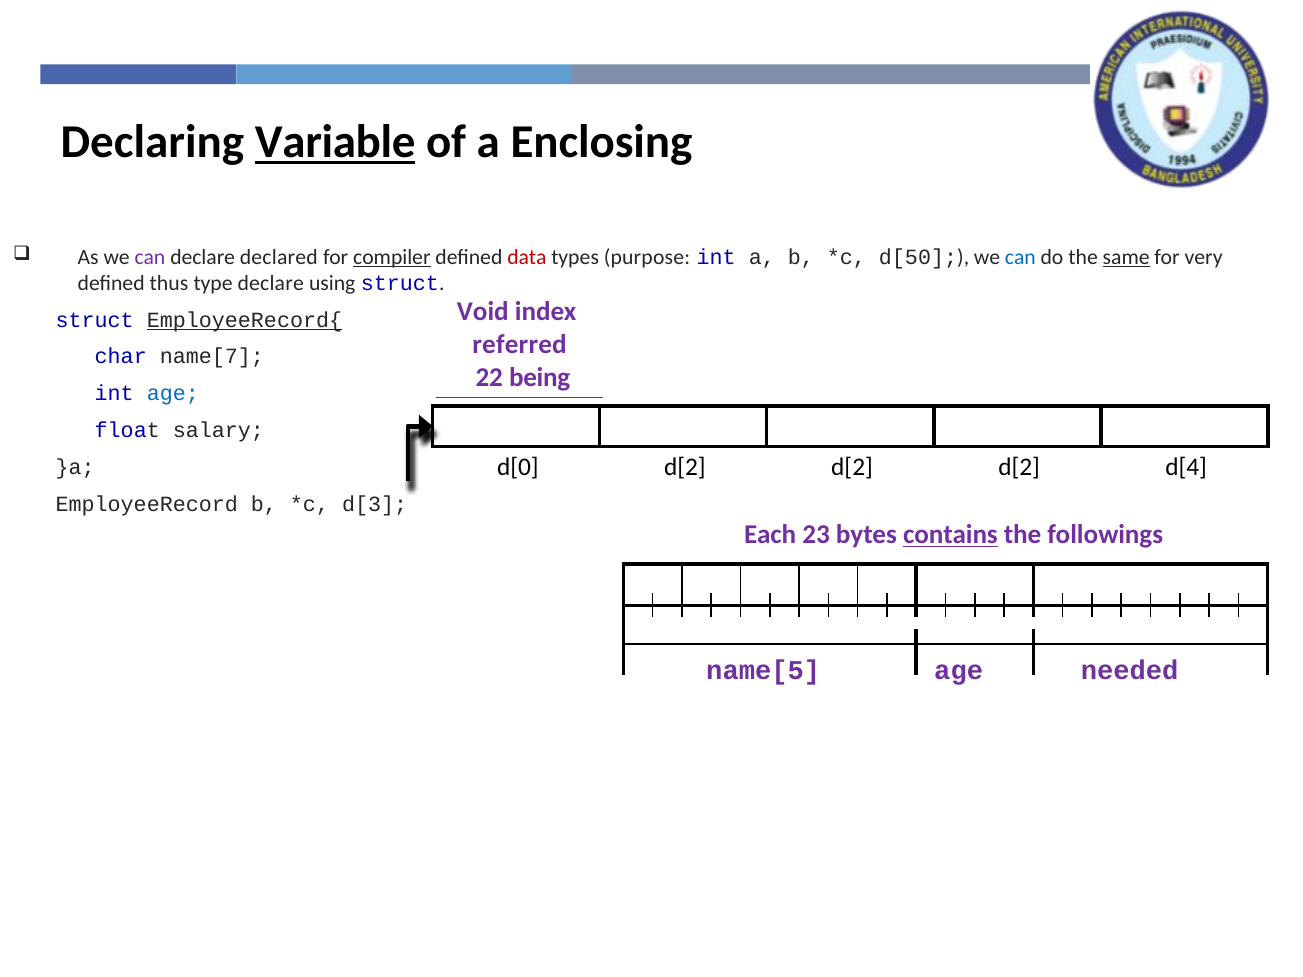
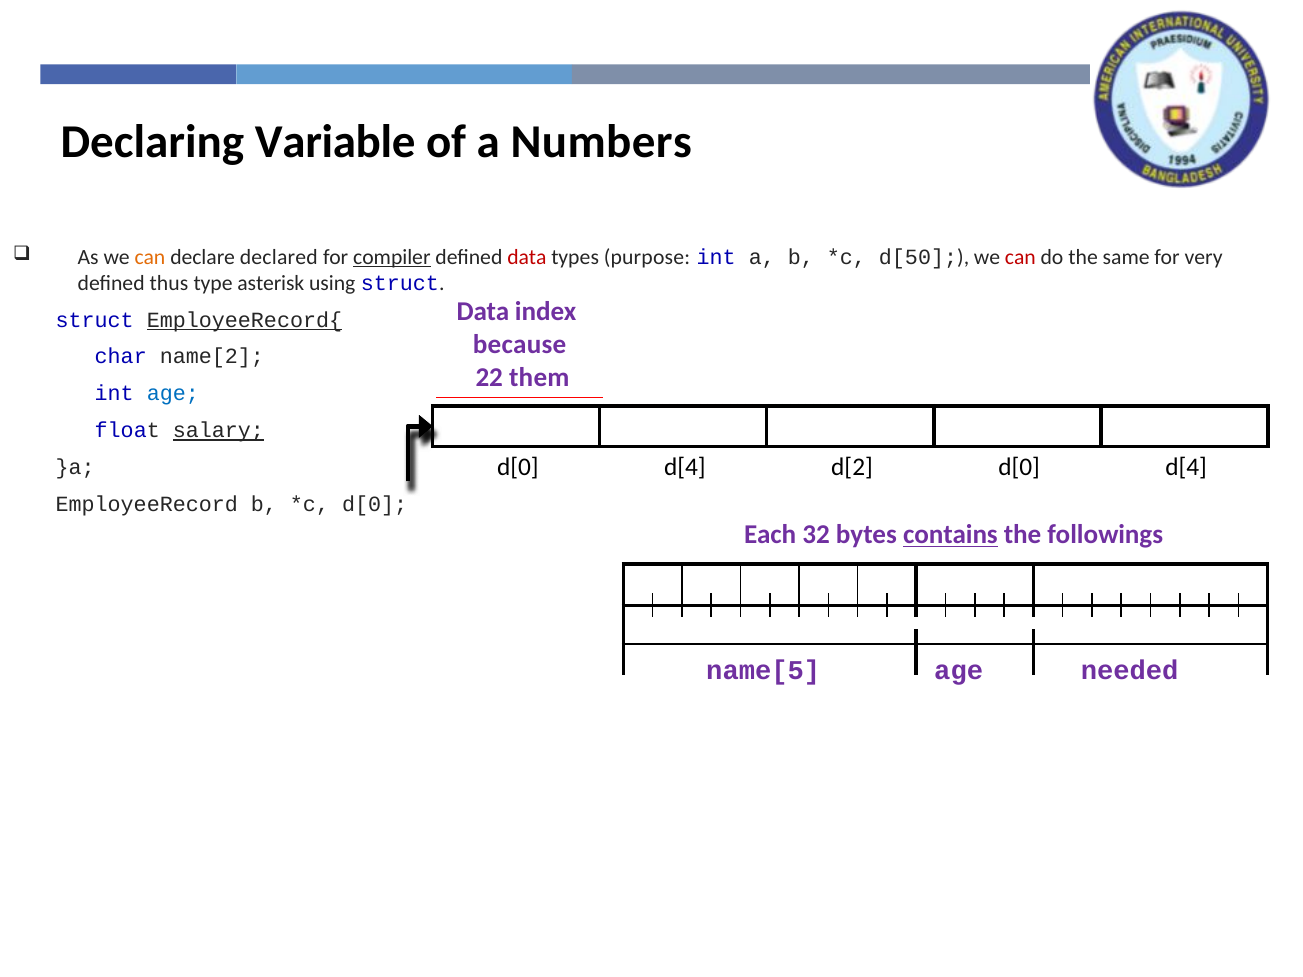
Variable underline: present -> none
Enclosing: Enclosing -> Numbers
can at (150, 257) colour: purple -> orange
can at (1020, 257) colour: blue -> red
same underline: present -> none
type declare: declare -> asterisk
Void at (483, 311): Void -> Data
referred: referred -> because
name[7: name[7 -> name[2
being: being -> them
salary underline: none -> present
d[2 at (685, 468): d[2 -> d[4
d[2 at (1019, 468): d[2 -> d[0
d[3 at (375, 505): d[3 -> d[0
23: 23 -> 32
